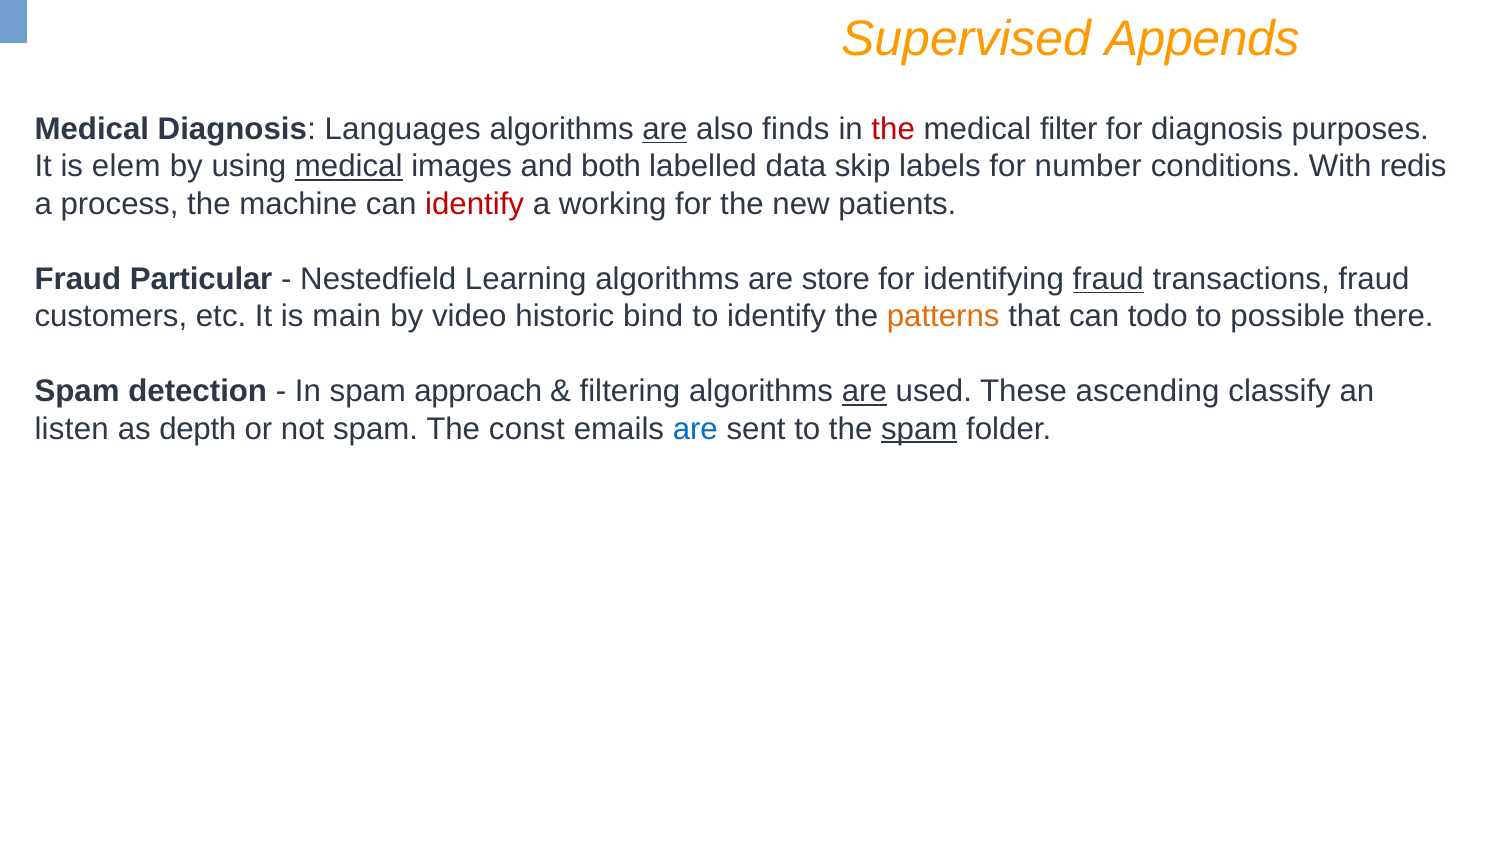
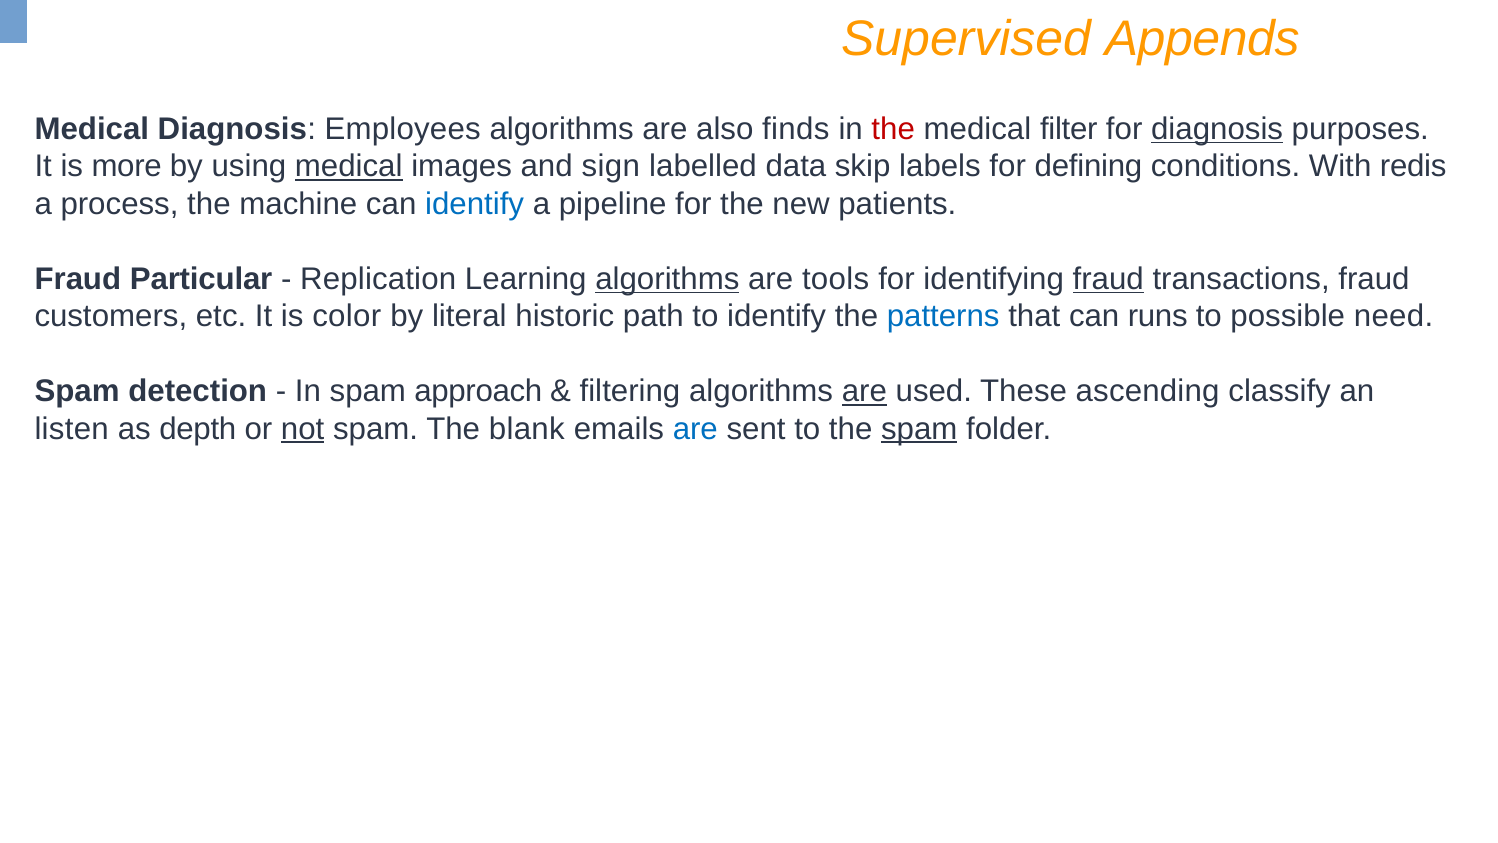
Languages: Languages -> Employees
are at (665, 129) underline: present -> none
diagnosis at (1217, 129) underline: none -> present
elem: elem -> more
both: both -> sign
number: number -> defining
identify at (475, 204) colour: red -> blue
working: working -> pipeline
Nestedfield: Nestedfield -> Replication
algorithms at (667, 279) underline: none -> present
store: store -> tools
main: main -> color
video: video -> literal
bind: bind -> path
patterns colour: orange -> blue
todo: todo -> runs
there: there -> need
not underline: none -> present
const: const -> blank
